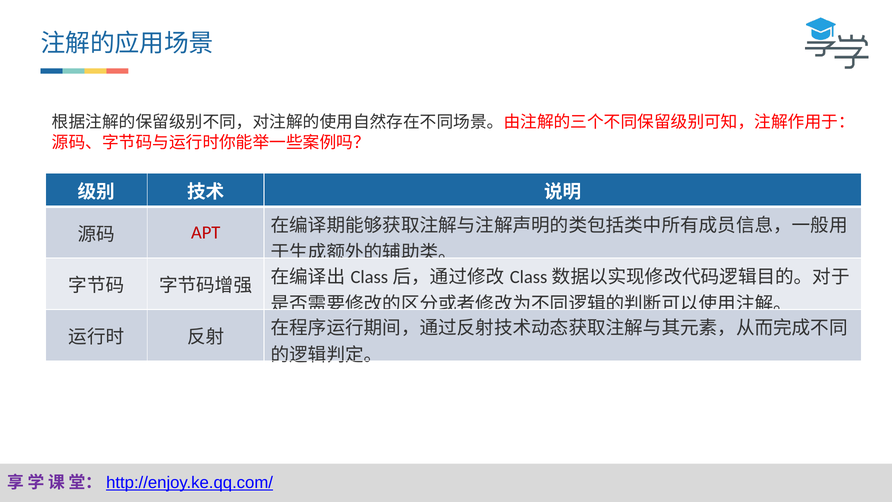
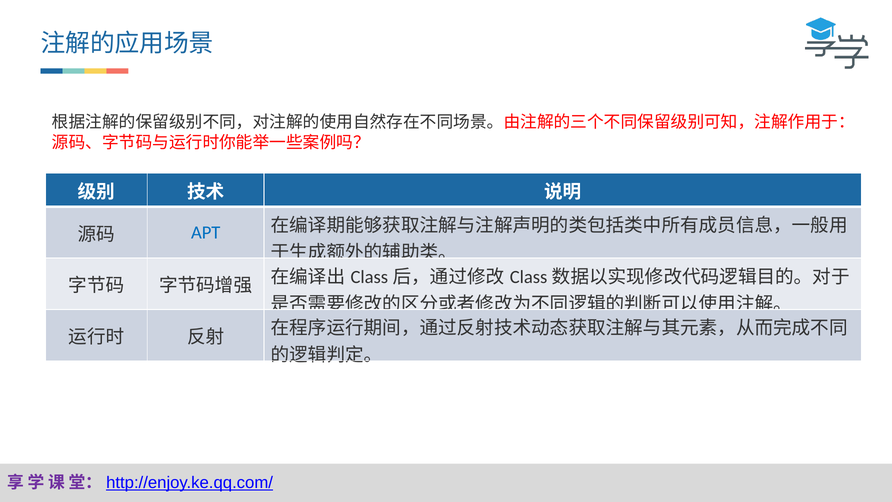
APT colour: red -> blue
